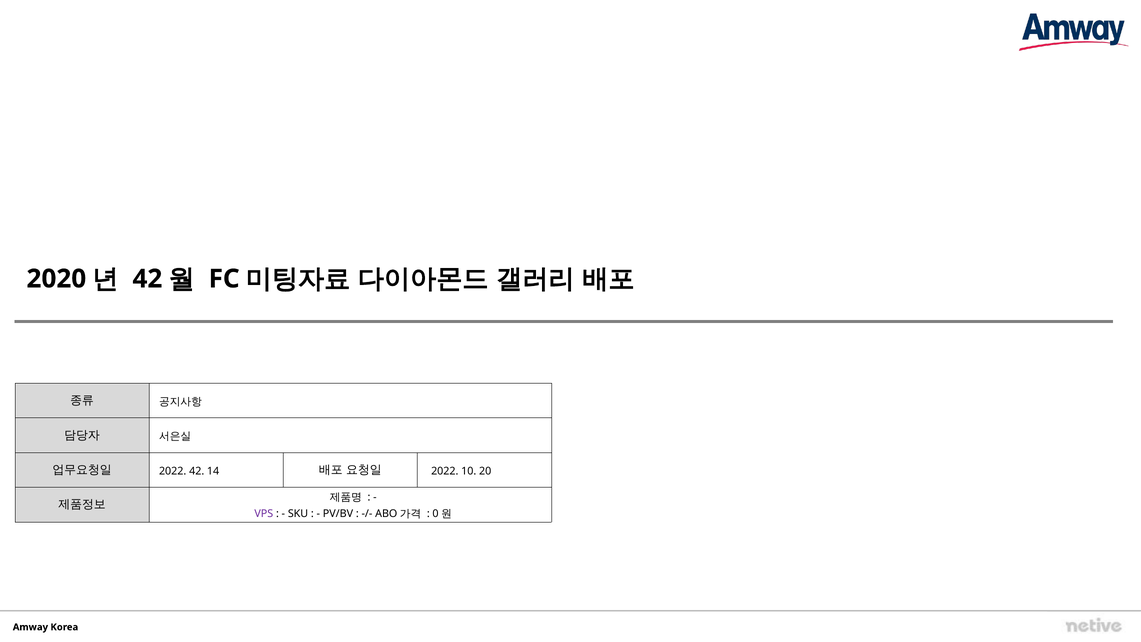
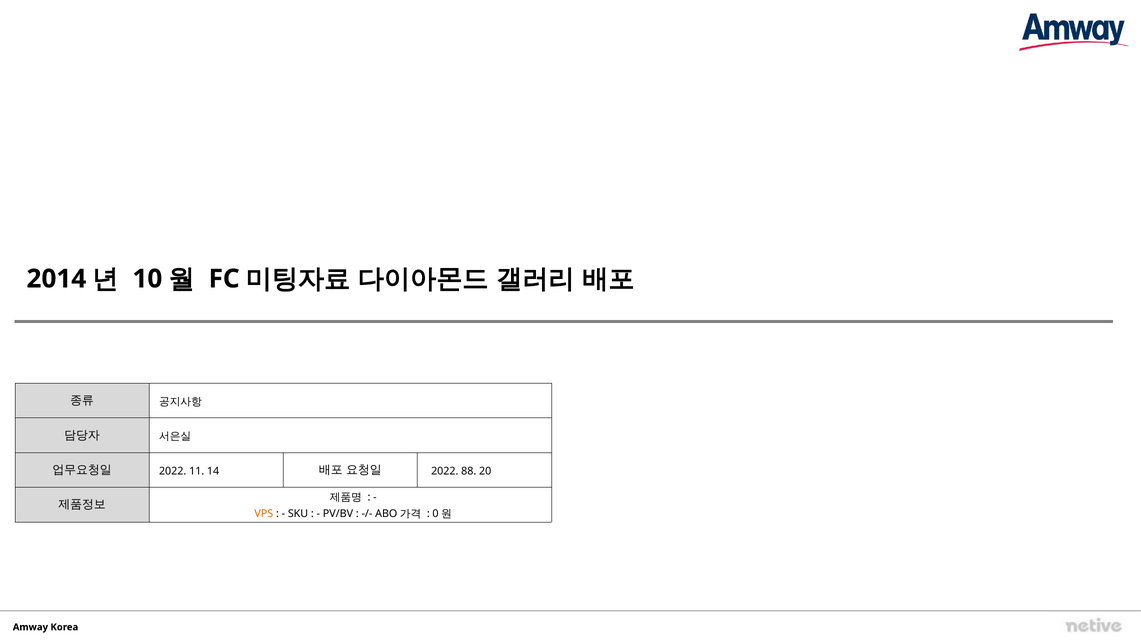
2020: 2020 -> 2014
42 at (147, 279): 42 -> 10
2022 42: 42 -> 11
10: 10 -> 88
VPS colour: purple -> orange
